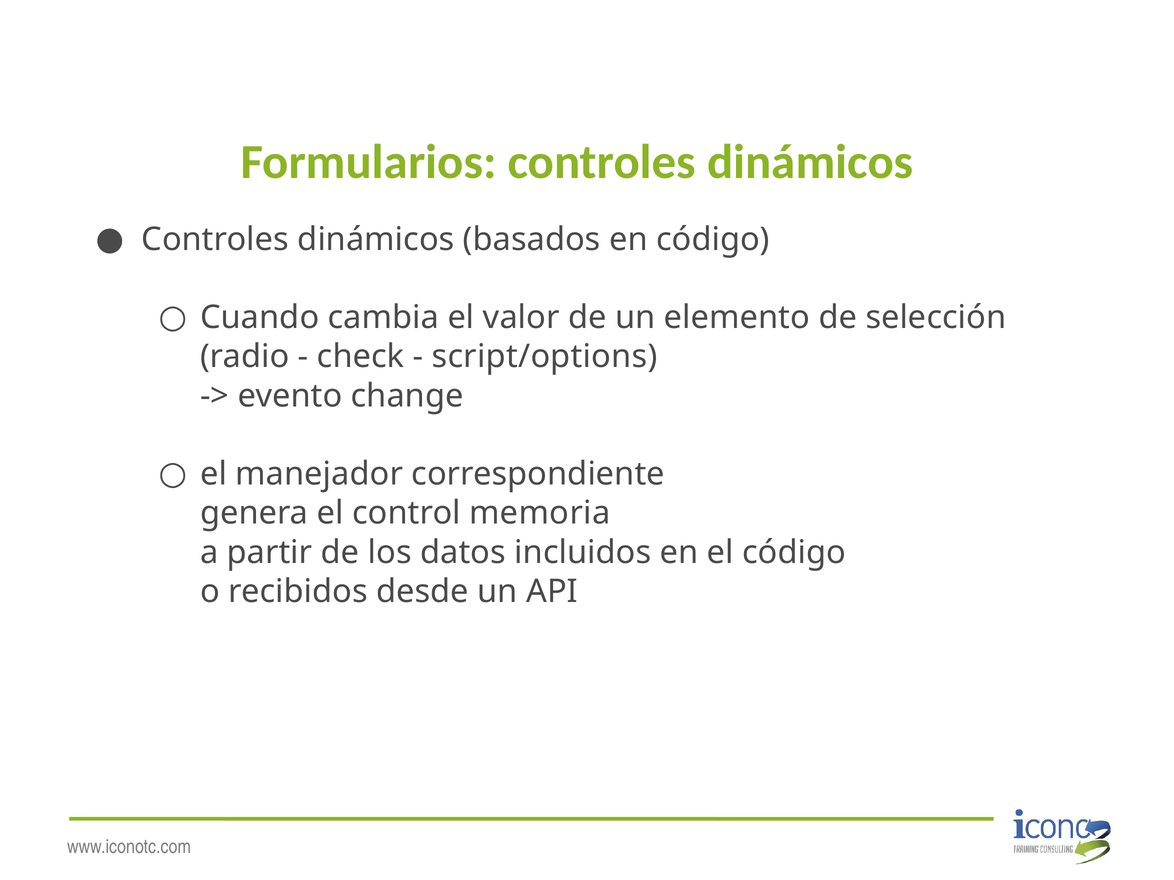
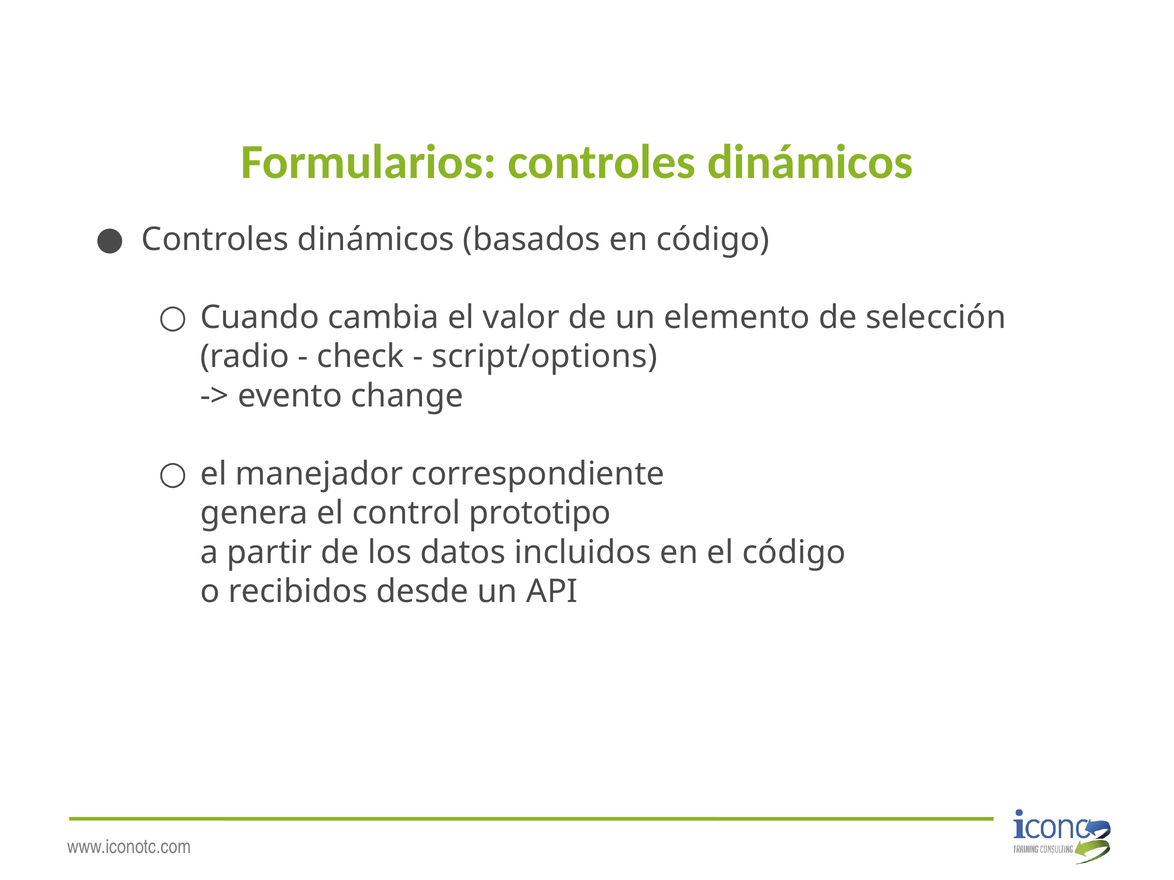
memoria: memoria -> prototipo
